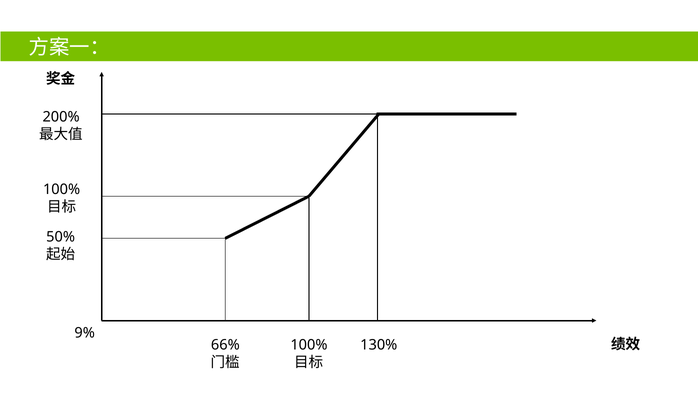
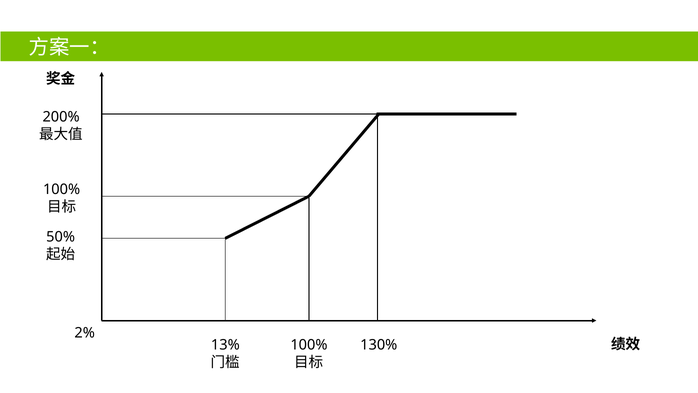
9%: 9% -> 2%
66%: 66% -> 13%
